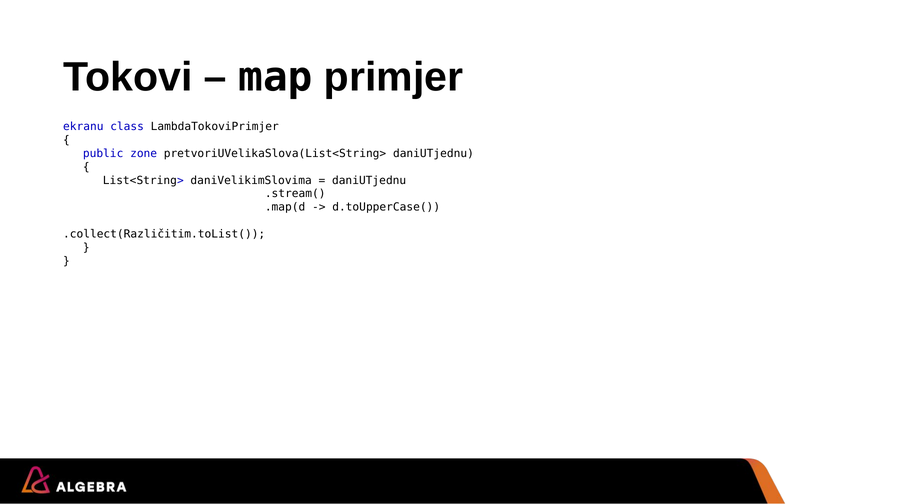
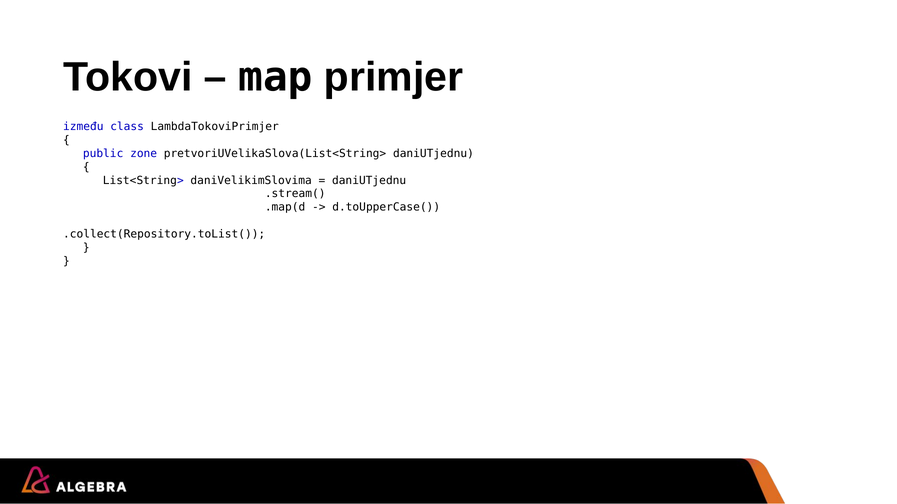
ekranu: ekranu -> između
.collect(Različitim.toList(: .collect(Različitim.toList( -> .collect(Repository.toList(
